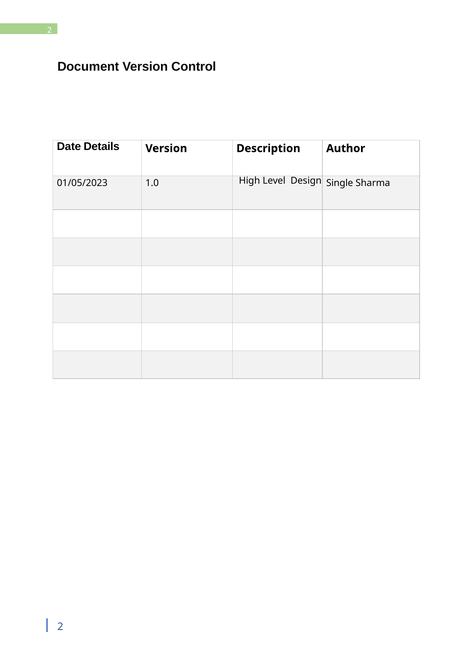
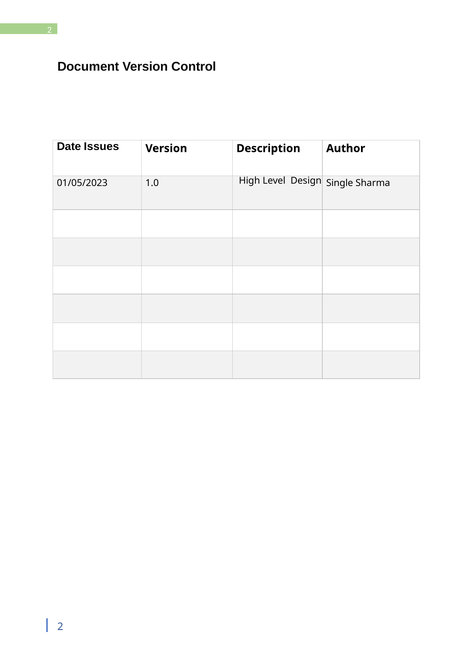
Details: Details -> Issues
